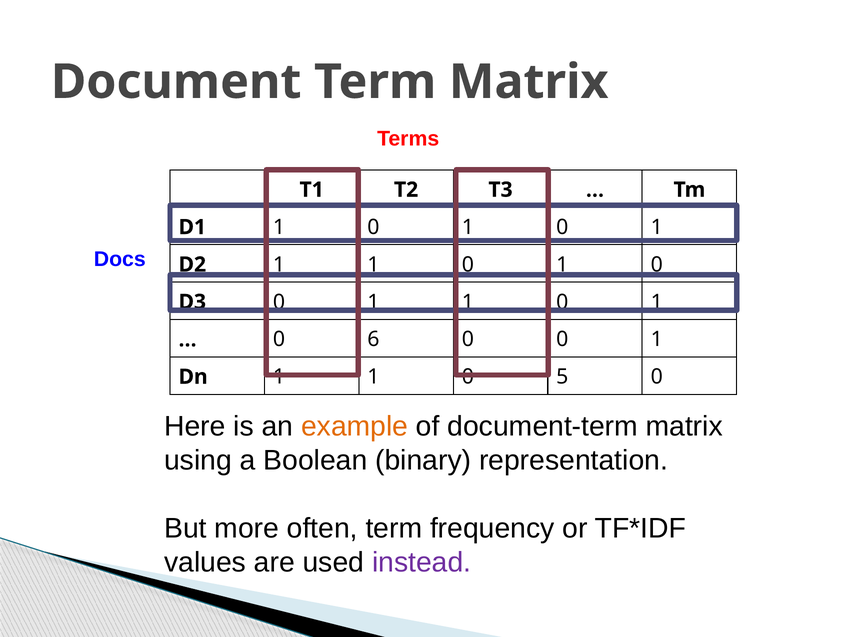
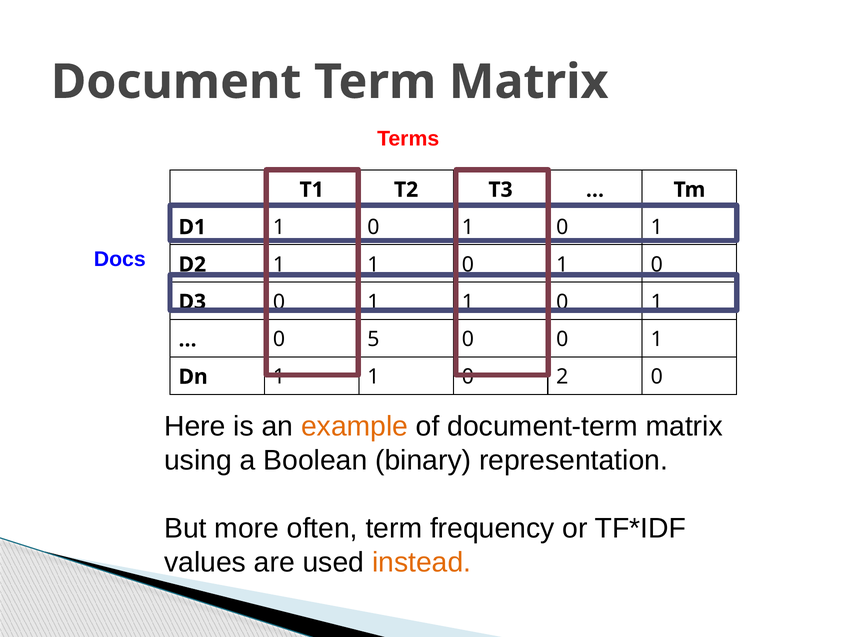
6: 6 -> 5
5: 5 -> 2
instead colour: purple -> orange
